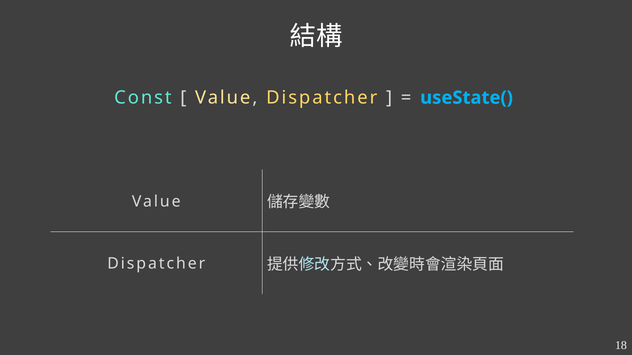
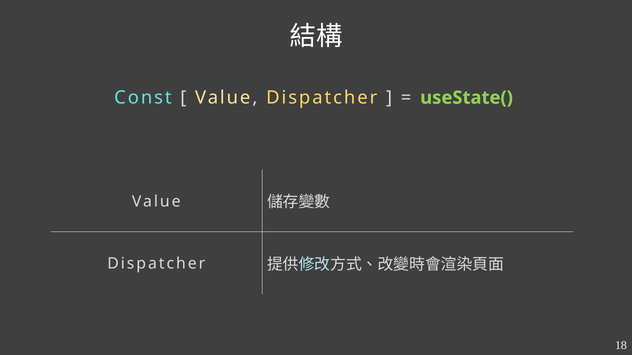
useState( colour: light blue -> light green
